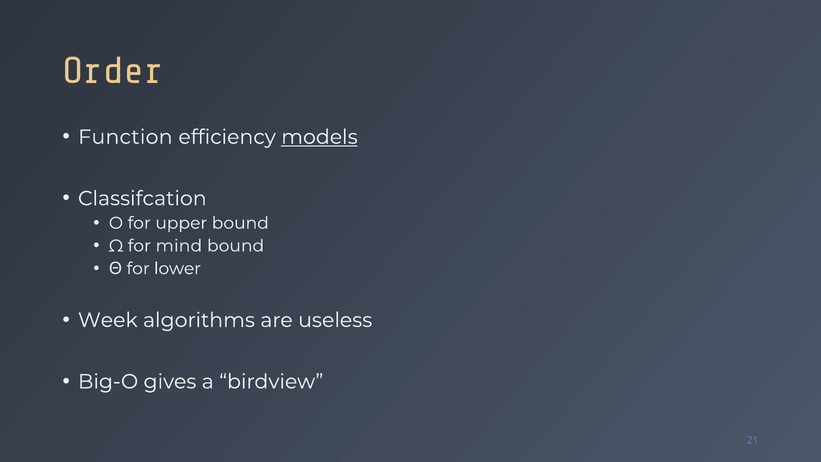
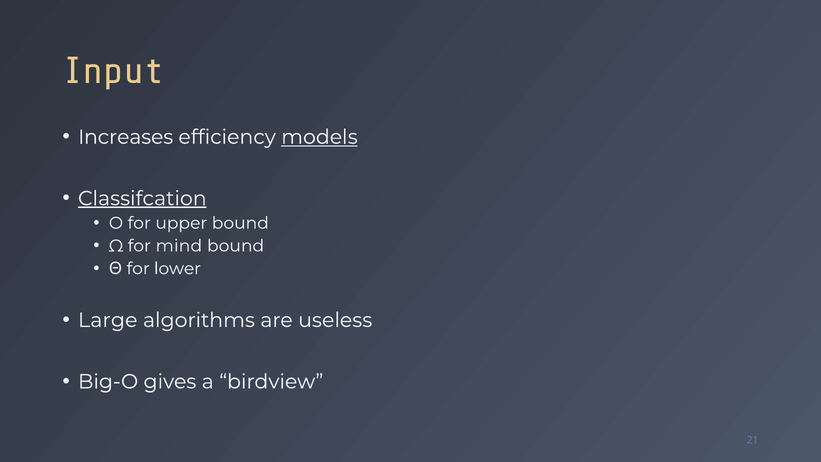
Order: Order -> Input
Function: Function -> Increases
Classifcation underline: none -> present
Week: Week -> Large
